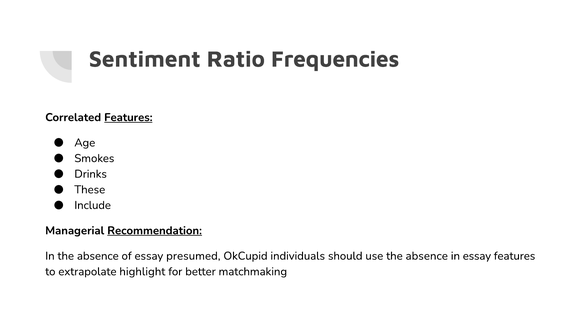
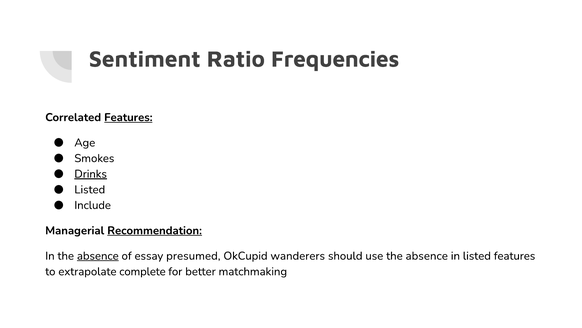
Drinks underline: none -> present
These at (90, 189): These -> Listed
absence at (98, 255) underline: none -> present
individuals: individuals -> wanderers
in essay: essay -> listed
highlight: highlight -> complete
